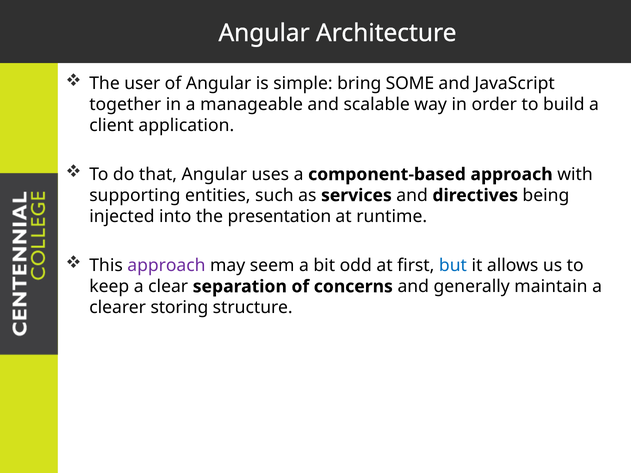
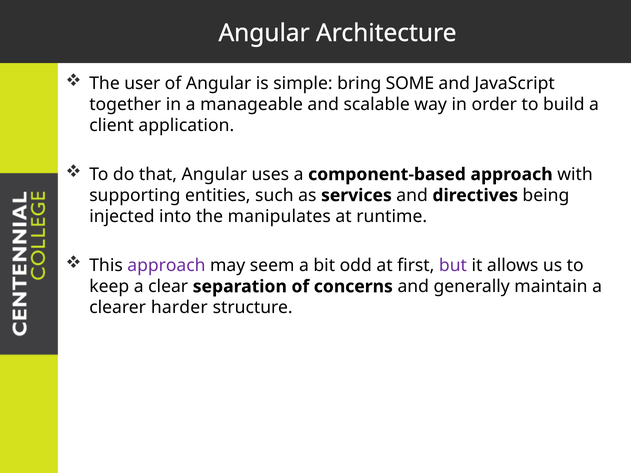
presentation: presentation -> manipulates
but colour: blue -> purple
storing: storing -> harder
